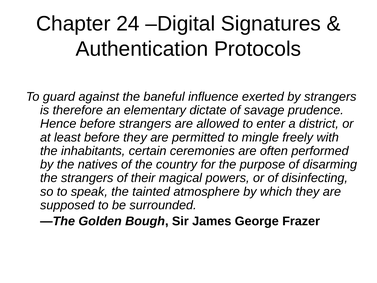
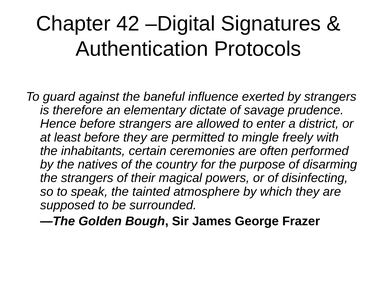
24: 24 -> 42
